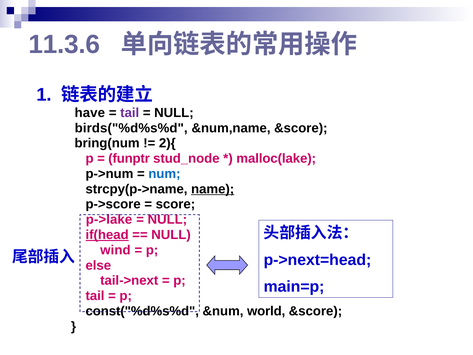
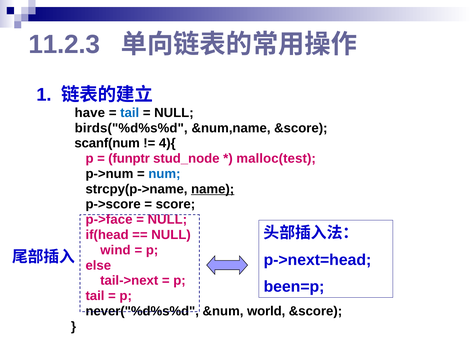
11.3.6: 11.3.6 -> 11.2.3
tail at (130, 113) colour: purple -> blue
bring(num: bring(num -> scanf(num
2){: 2){ -> 4){
malloc(lake: malloc(lake -> malloc(test
p->lake: p->lake -> p->face
if(head underline: present -> none
main=p: main=p -> been=p
const("%d%s%d: const("%d%s%d -> never("%d%s%d
